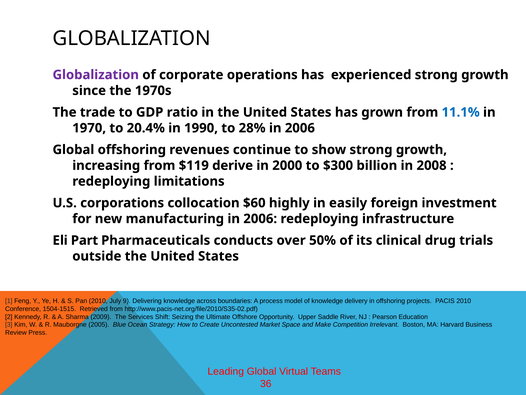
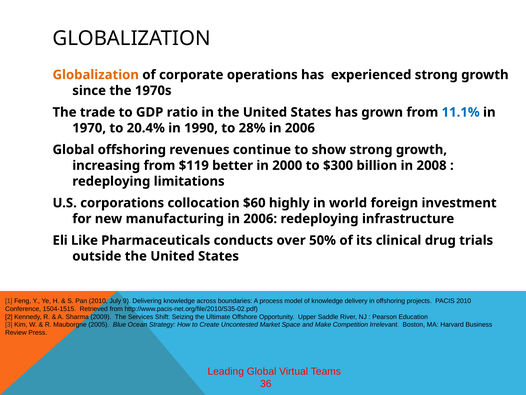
Globalization at (96, 75) colour: purple -> orange
derive: derive -> better
easily: easily -> world
Part: Part -> Like
